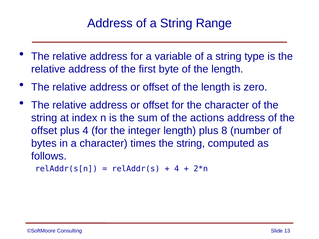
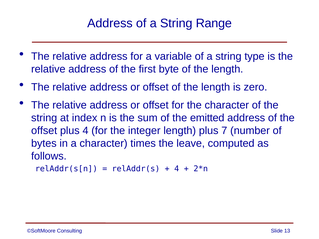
actions: actions -> emitted
8: 8 -> 7
times the string: string -> leave
